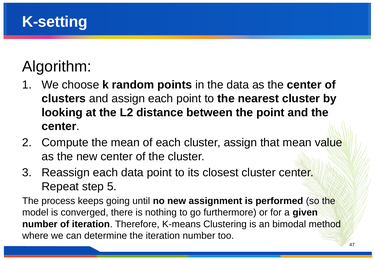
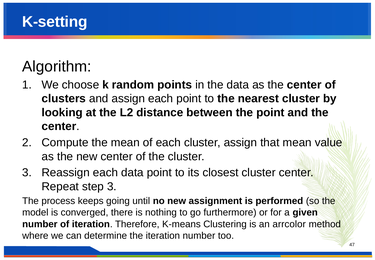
step 5: 5 -> 3
bimodal: bimodal -> arrcolor
